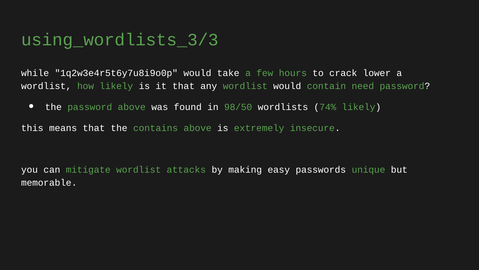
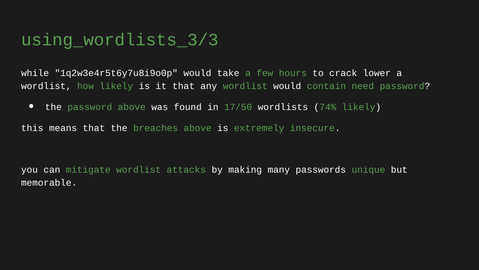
98/50: 98/50 -> 17/50
contains: contains -> breaches
easy: easy -> many
